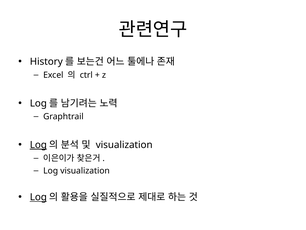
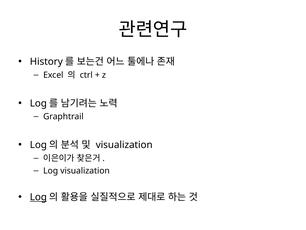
Log at (38, 145) underline: present -> none
